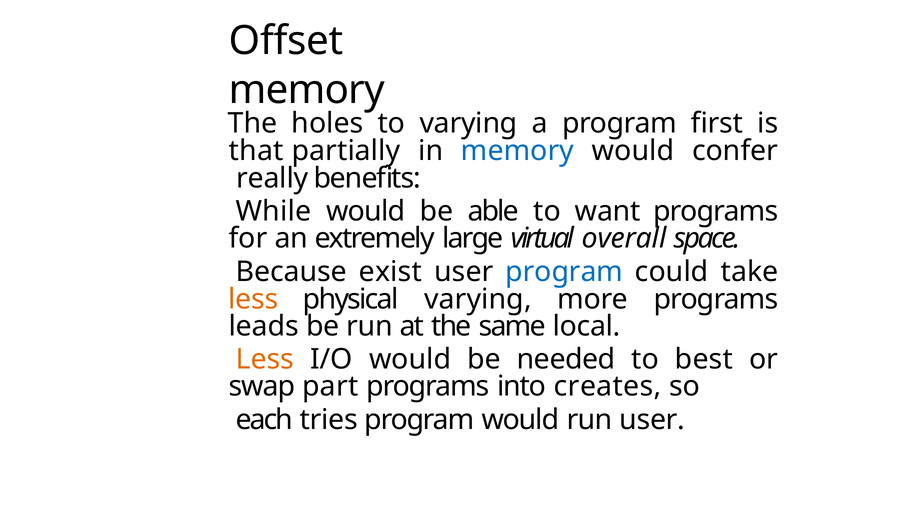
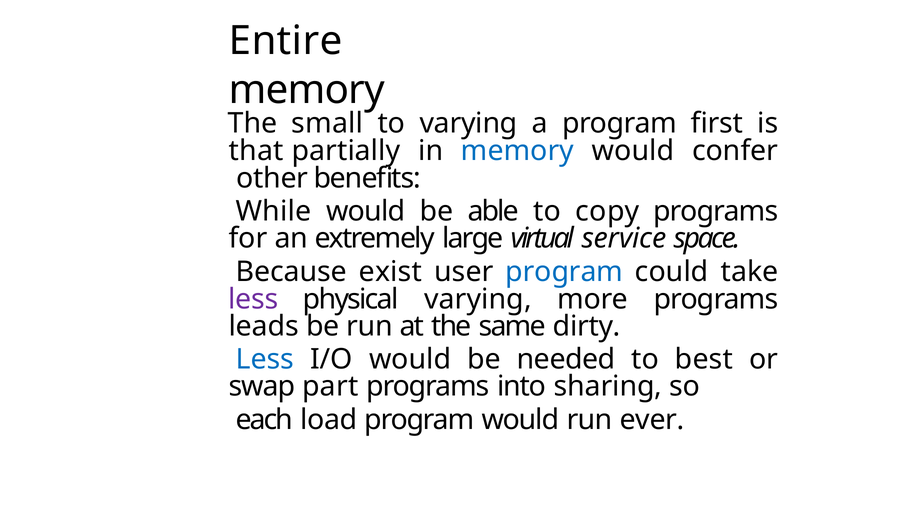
Offset: Offset -> Entire
holes: holes -> small
really: really -> other
want: want -> copy
overall: overall -> service
less at (253, 299) colour: orange -> purple
local: local -> dirty
Less at (265, 359) colour: orange -> blue
creates: creates -> sharing
tries: tries -> load
run user: user -> ever
